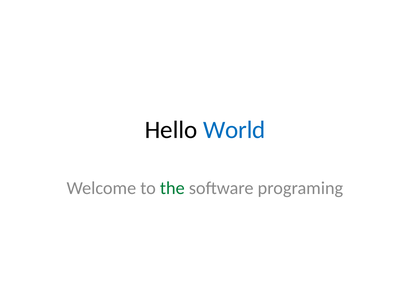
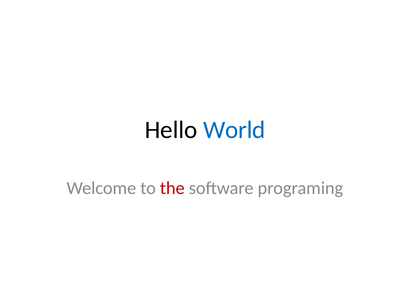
the colour: green -> red
